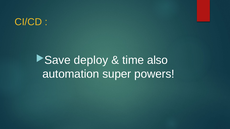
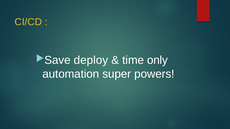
also: also -> only
